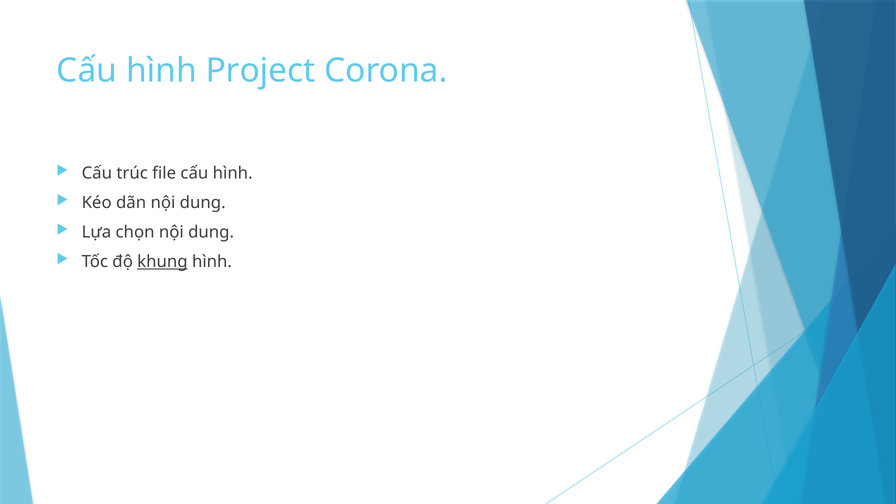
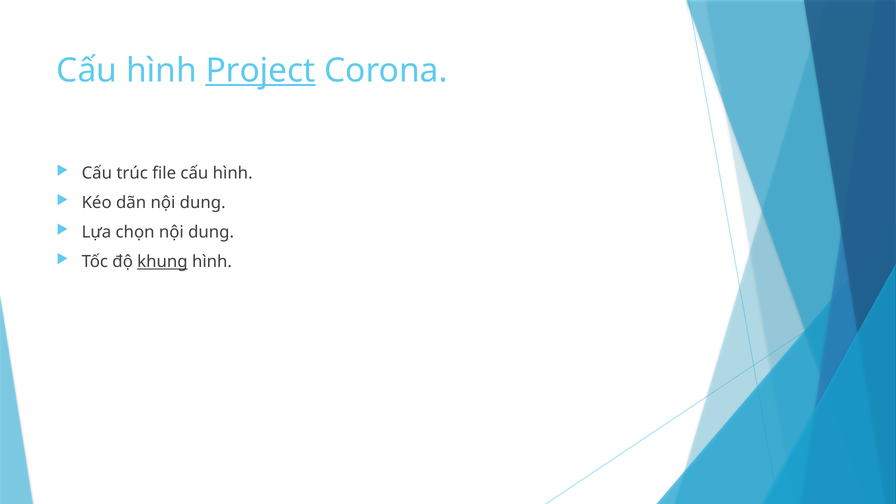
Project underline: none -> present
